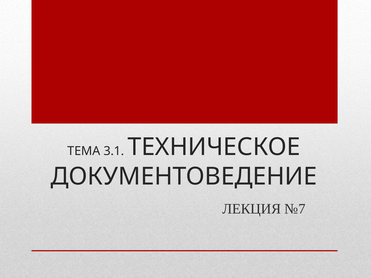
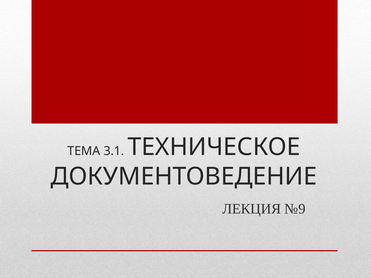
№7: №7 -> №9
